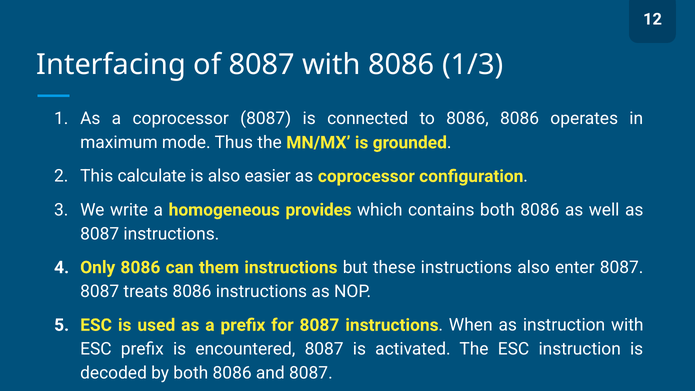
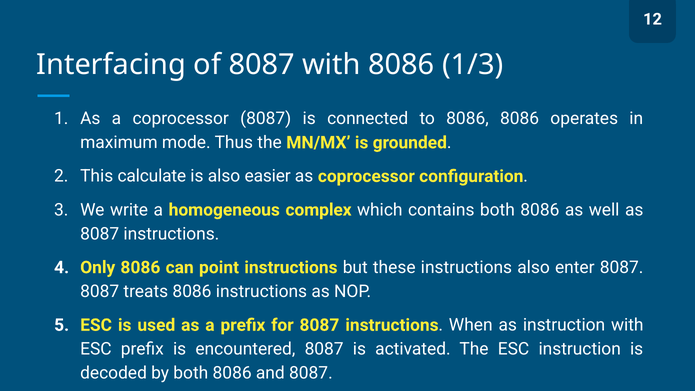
provides: provides -> complex
them: them -> point
